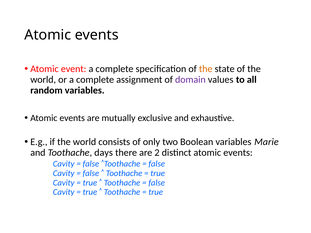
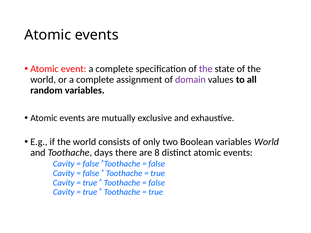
the at (206, 69) colour: orange -> purple
variables Marie: Marie -> World
2: 2 -> 8
